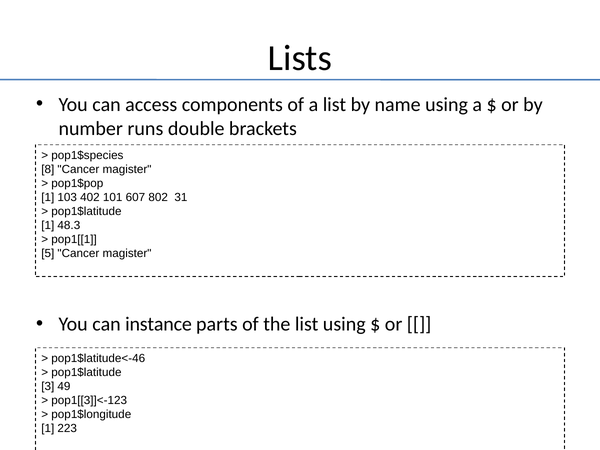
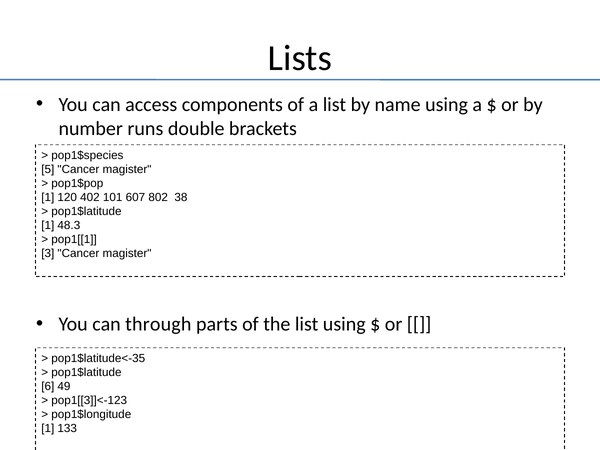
8: 8 -> 5
103: 103 -> 120
31: 31 -> 38
5: 5 -> 3
instance: instance -> through
pop1$latitude<-46: pop1$latitude<-46 -> pop1$latitude<-35
3: 3 -> 6
223: 223 -> 133
